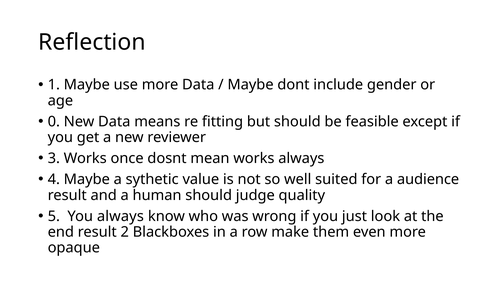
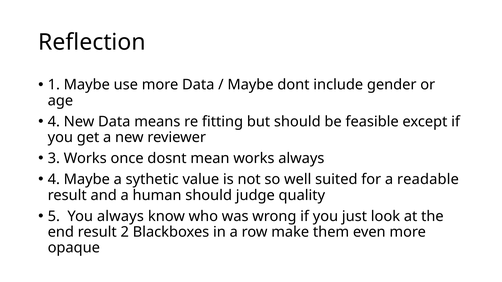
0 at (54, 122): 0 -> 4
audience: audience -> readable
